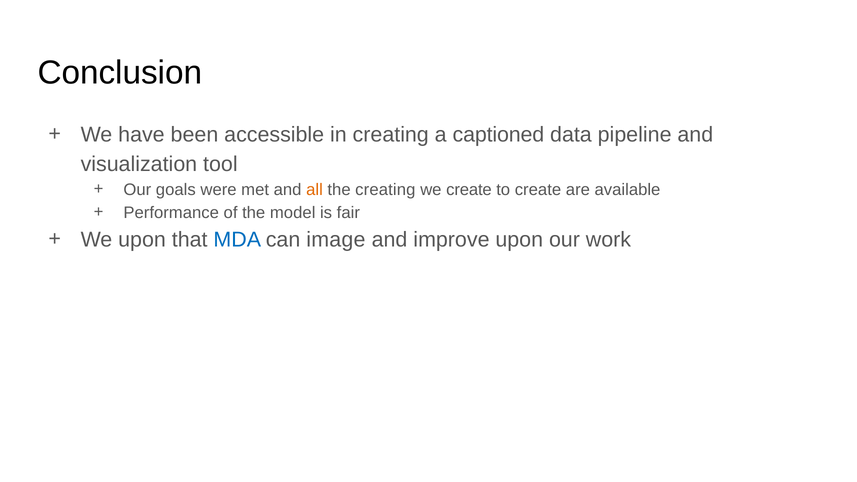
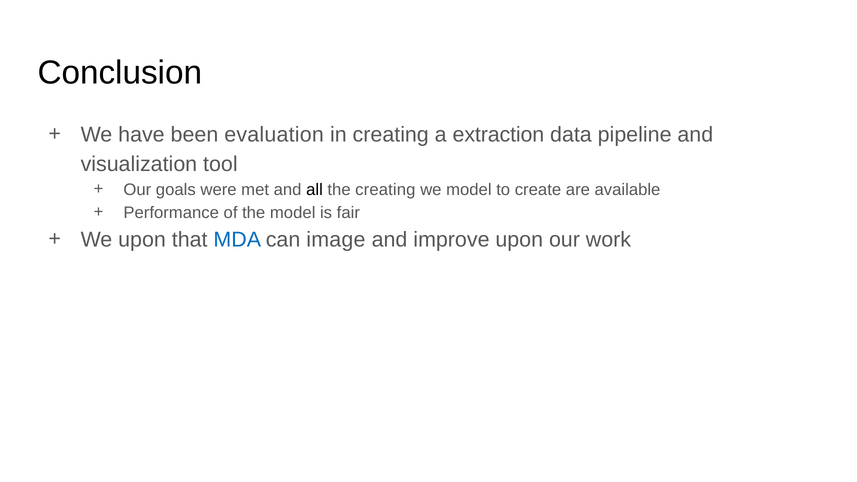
accessible: accessible -> evaluation
captioned: captioned -> extraction
all colour: orange -> black
we create: create -> model
